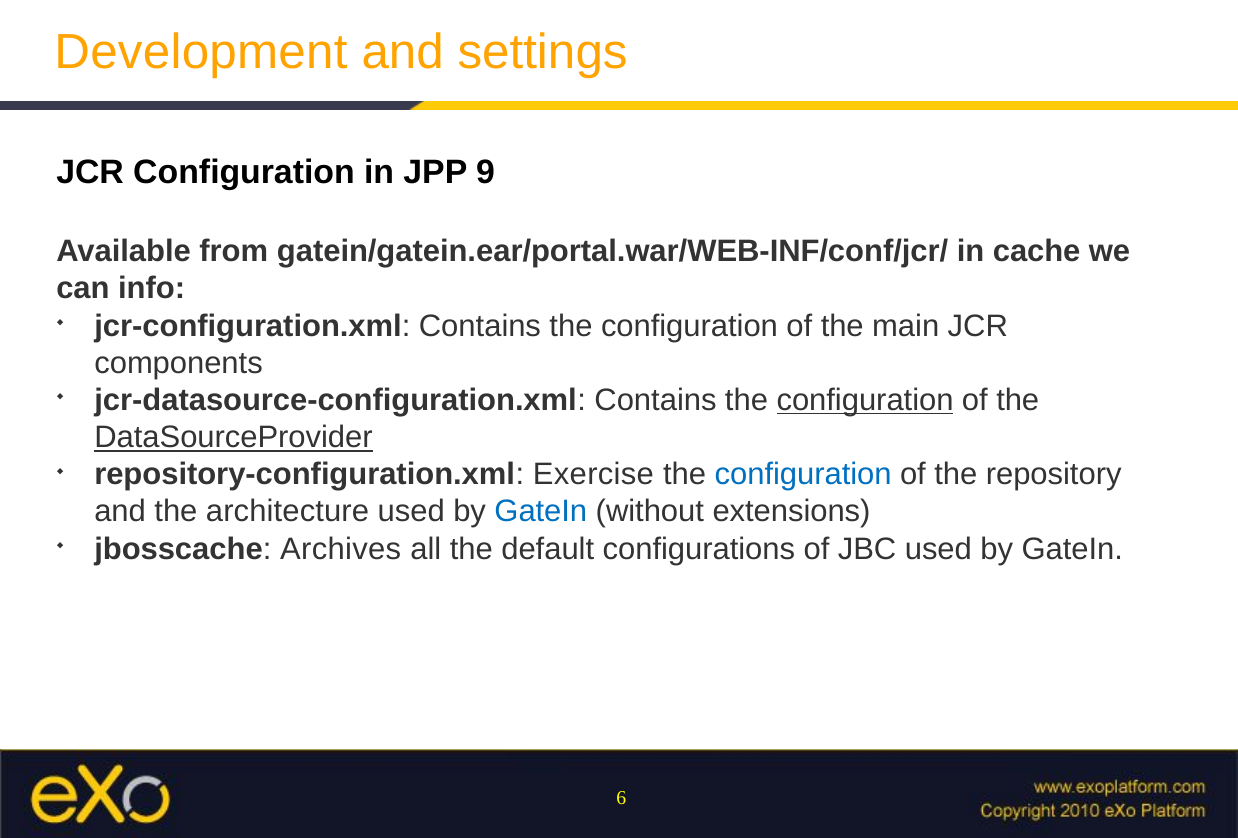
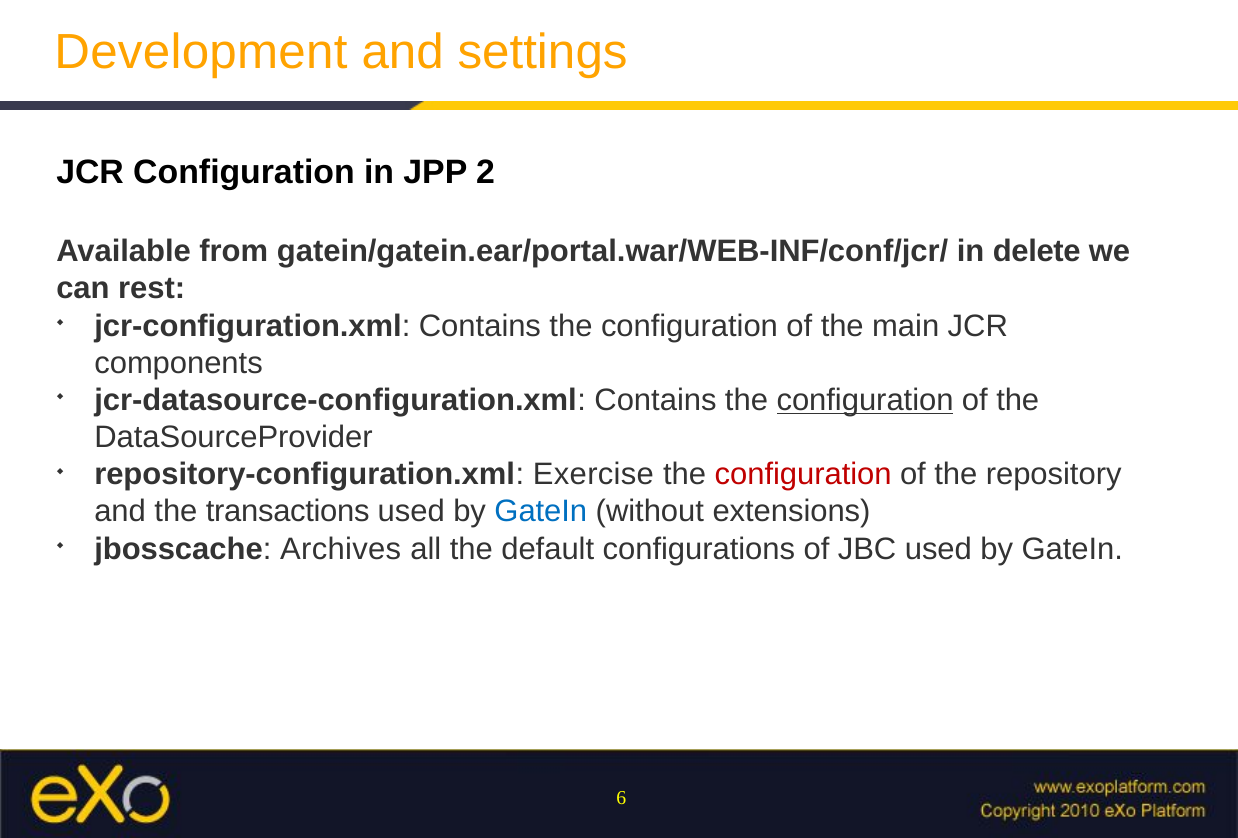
9: 9 -> 2
cache: cache -> delete
info: info -> rest
DataSourceProvider underline: present -> none
configuration at (803, 475) colour: blue -> red
architecture: architecture -> transactions
